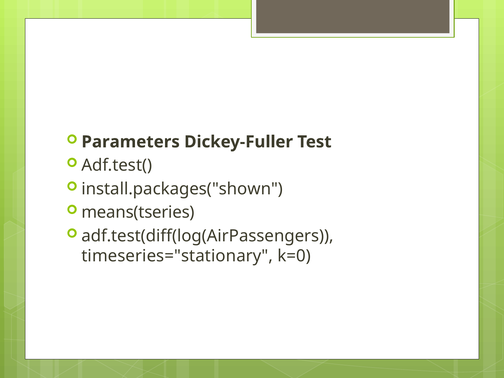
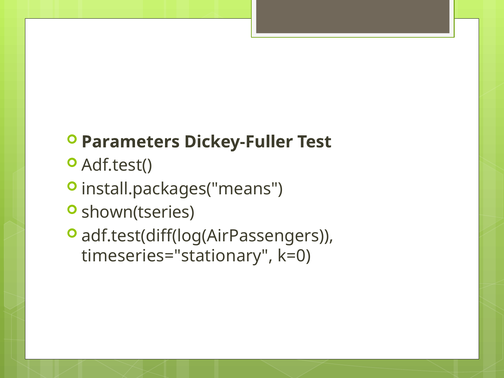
install.packages("shown: install.packages("shown -> install.packages("means
means(tseries: means(tseries -> shown(tseries
